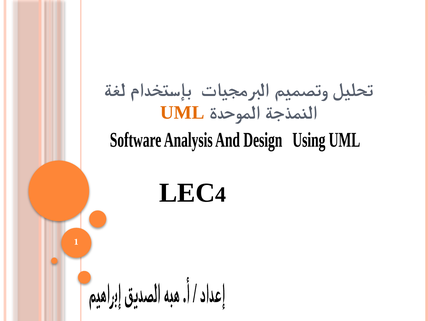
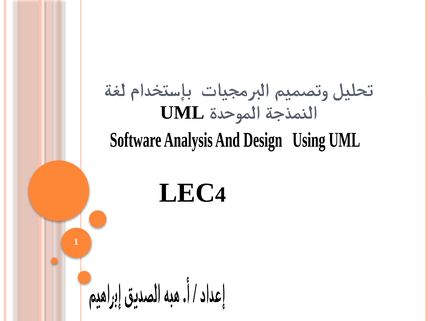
UML colour: orange -> black
